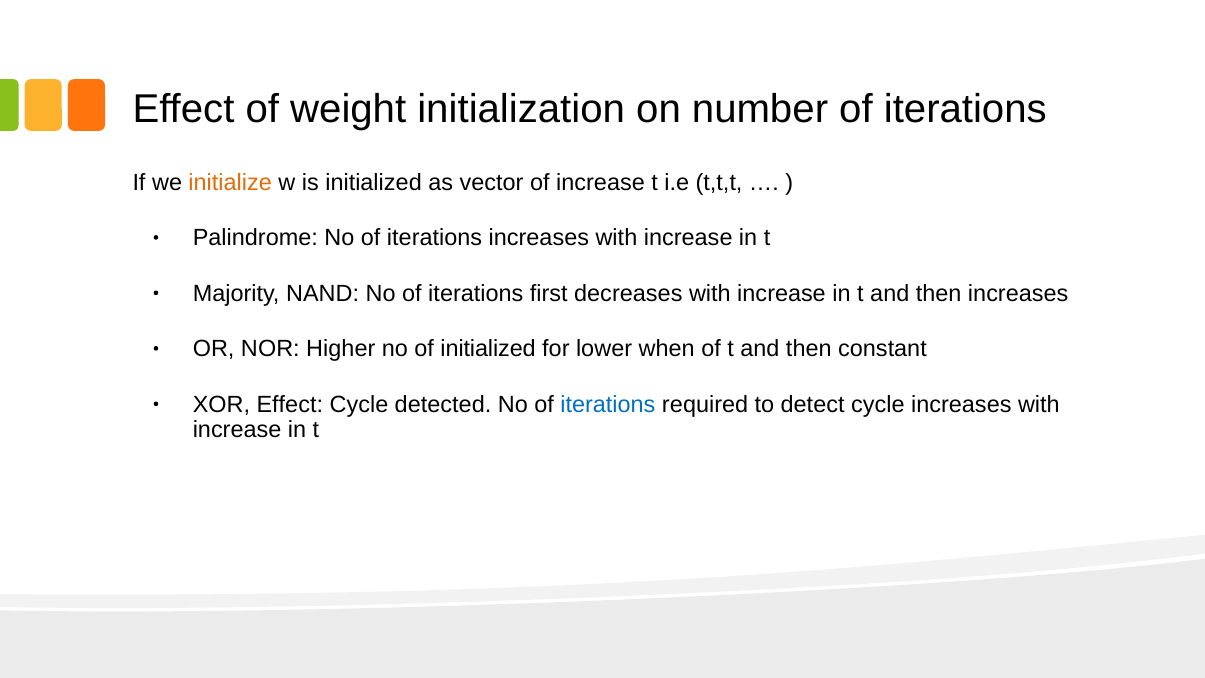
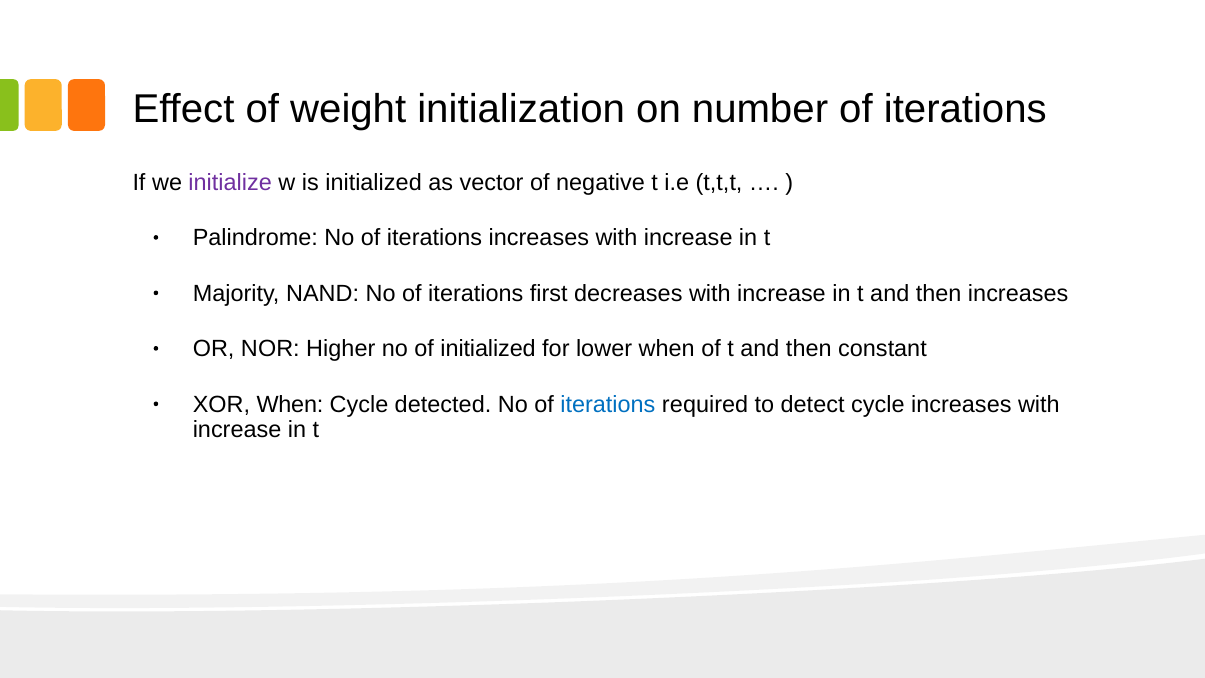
initialize colour: orange -> purple
of increase: increase -> negative
XOR Effect: Effect -> When
